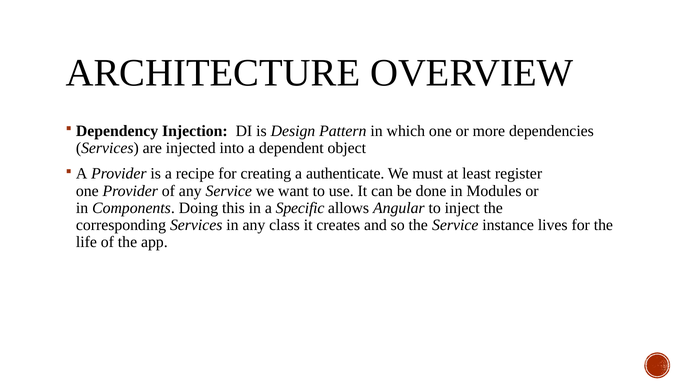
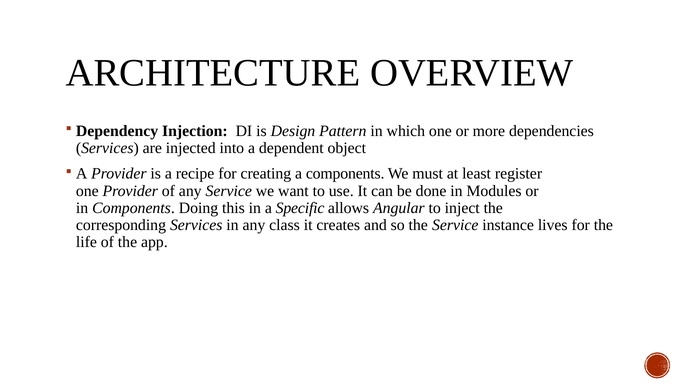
a authenticate: authenticate -> components
